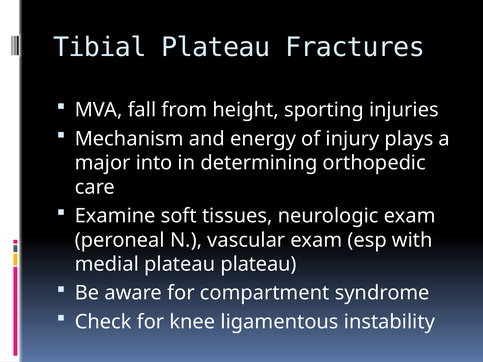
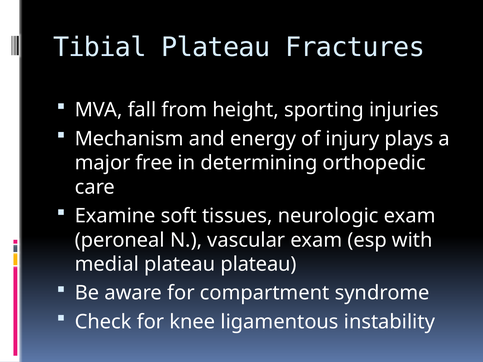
into: into -> free
